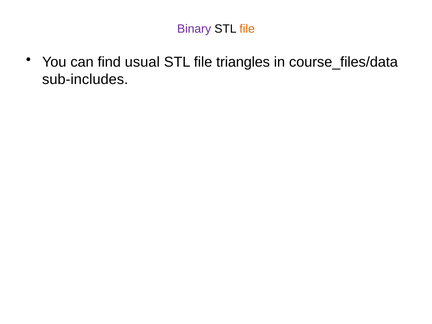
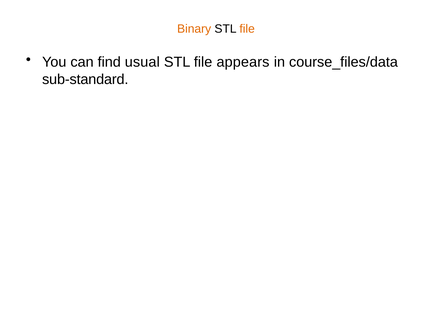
Binary colour: purple -> orange
triangles: triangles -> appears
sub-includes: sub-includes -> sub-standard
